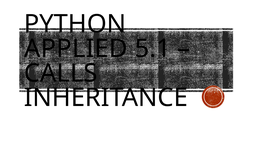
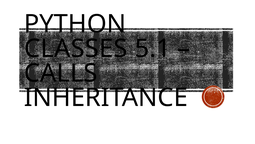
APPLIED: APPLIED -> CLASSES
